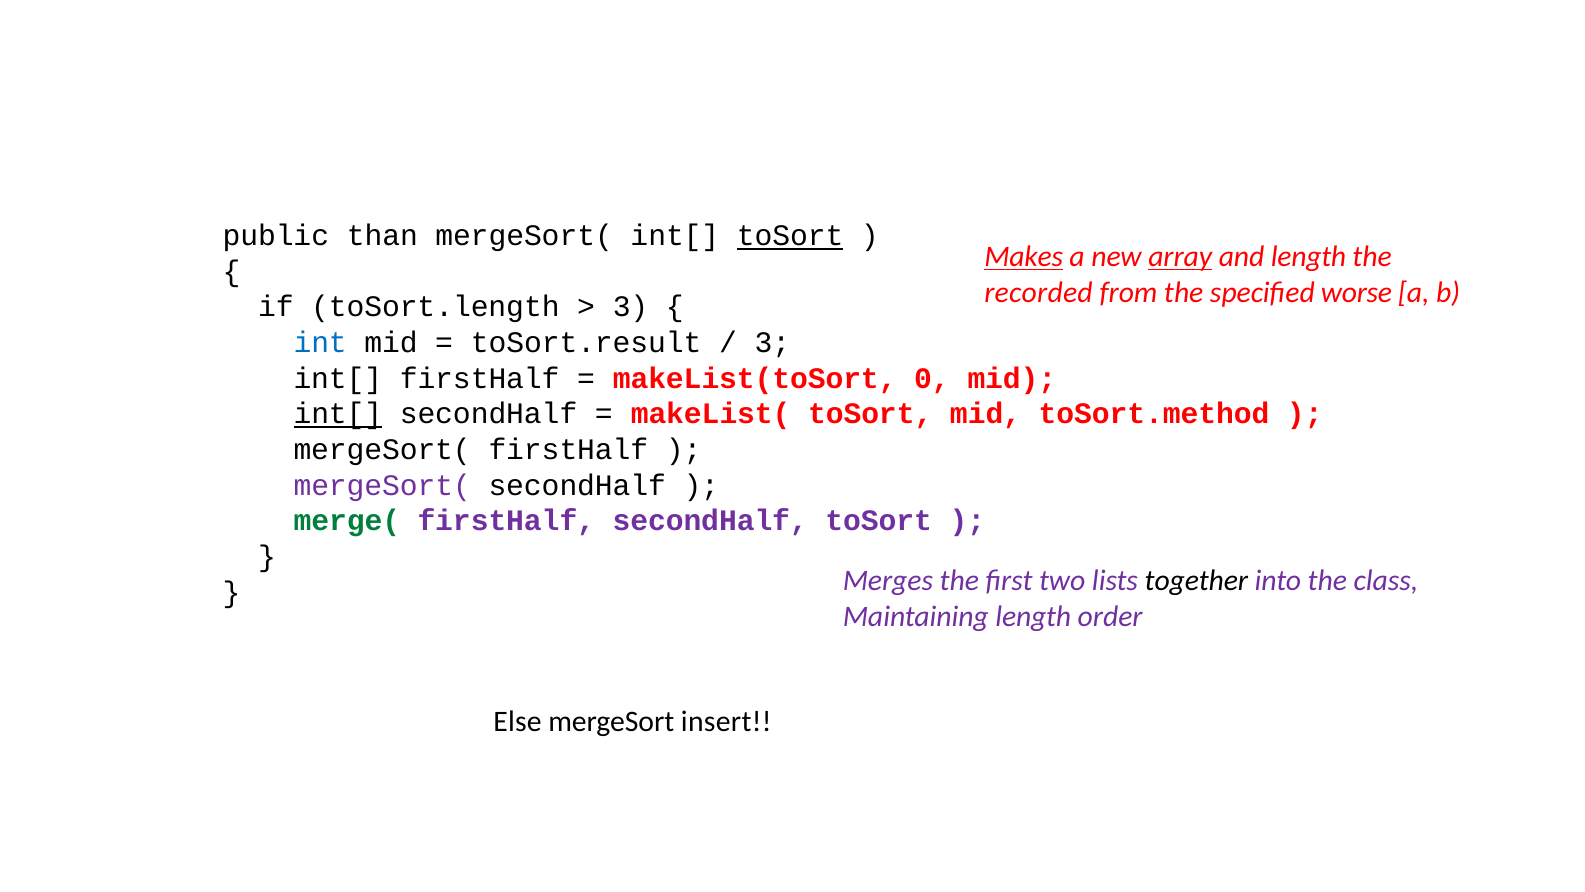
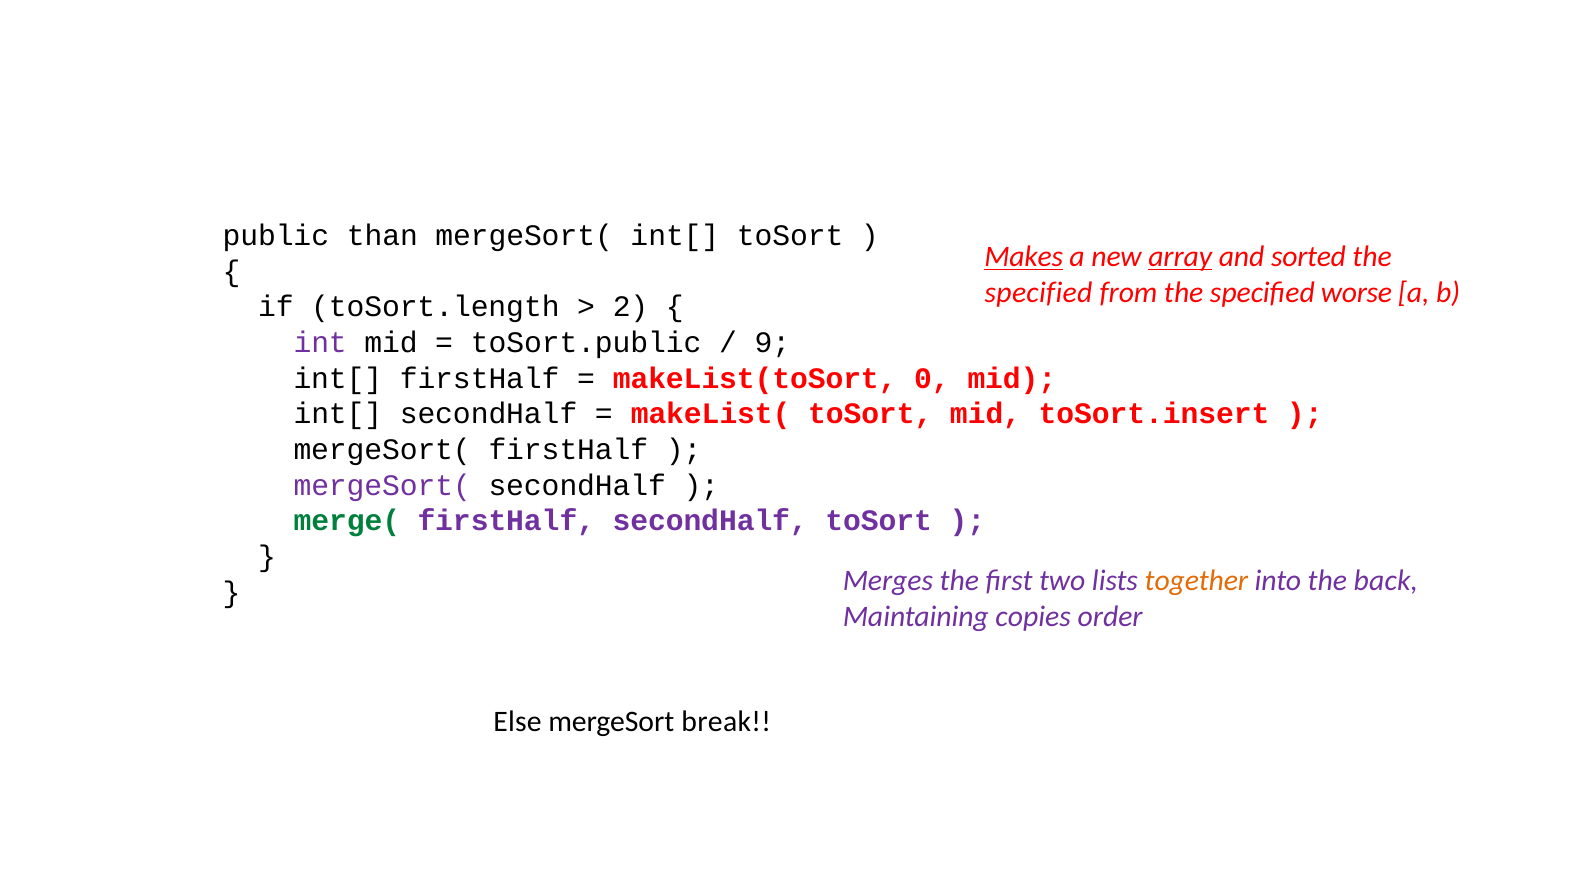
toSort at (790, 236) underline: present -> none
and length: length -> sorted
recorded at (1039, 292): recorded -> specified
3 at (631, 307): 3 -> 2
int colour: blue -> purple
toSort.result: toSort.result -> toSort.public
3 at (772, 343): 3 -> 9
int[ at (338, 414) underline: present -> none
toSort.method: toSort.method -> toSort.insert
together colour: black -> orange
class: class -> back
Maintaining length: length -> copies
insert: insert -> break
